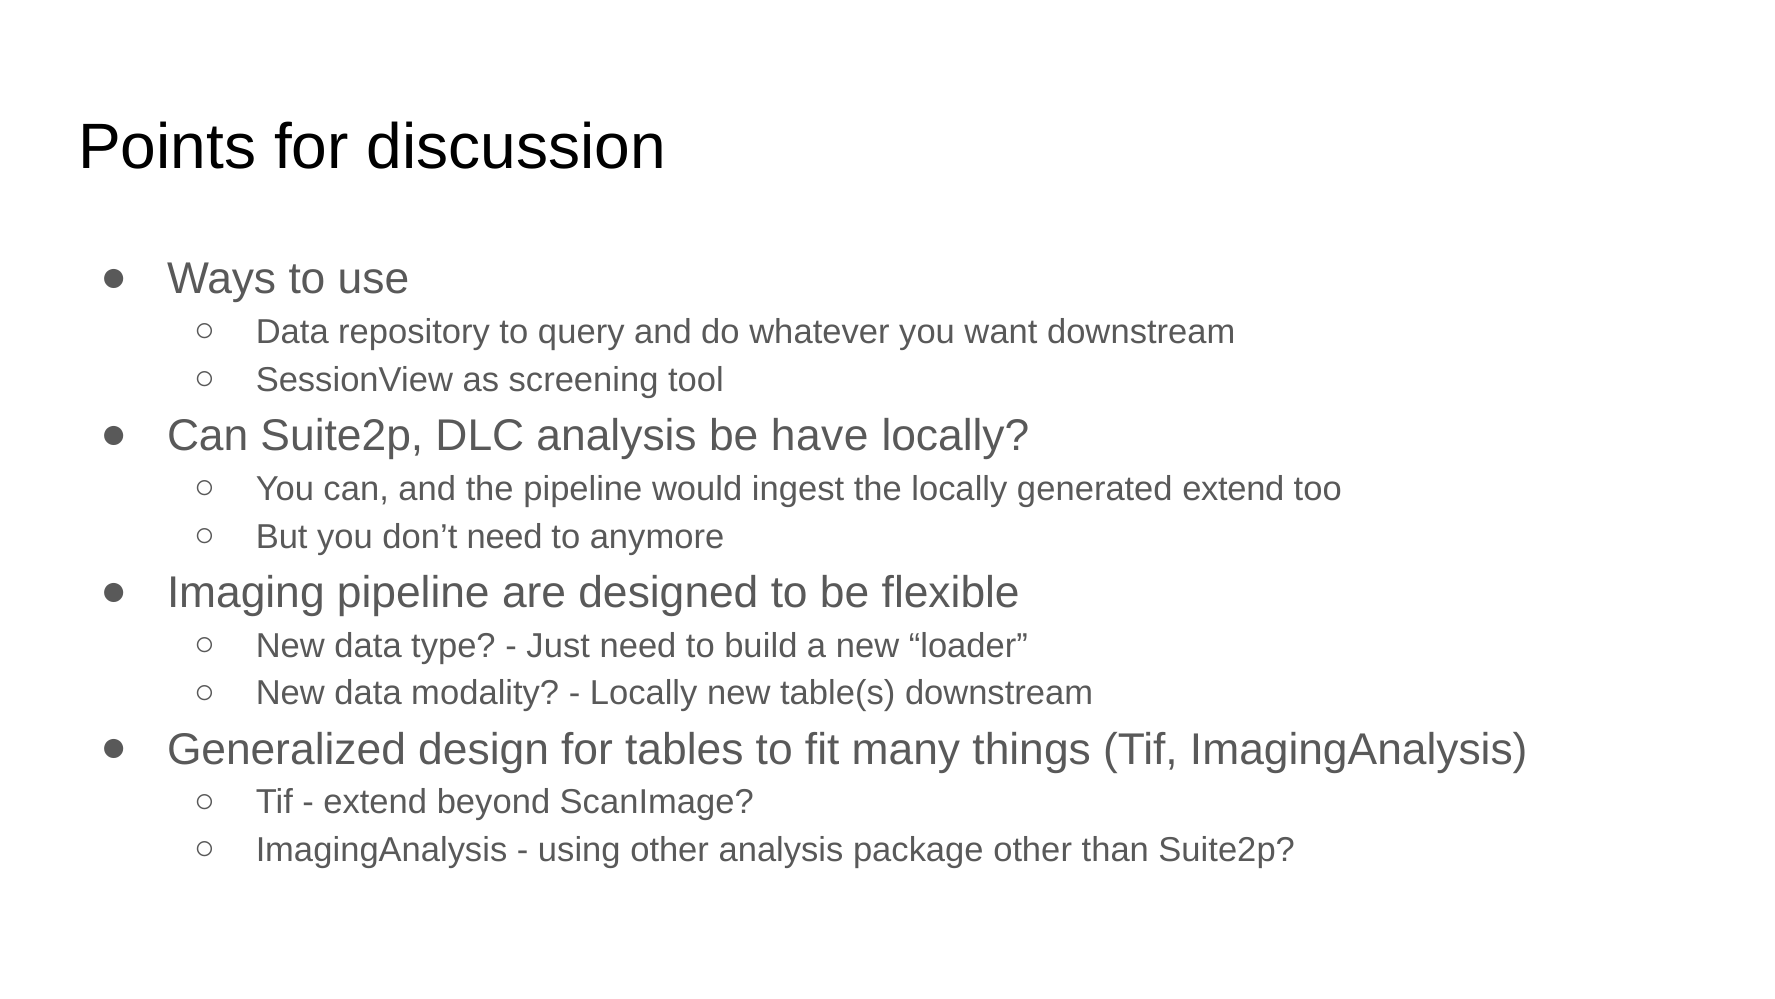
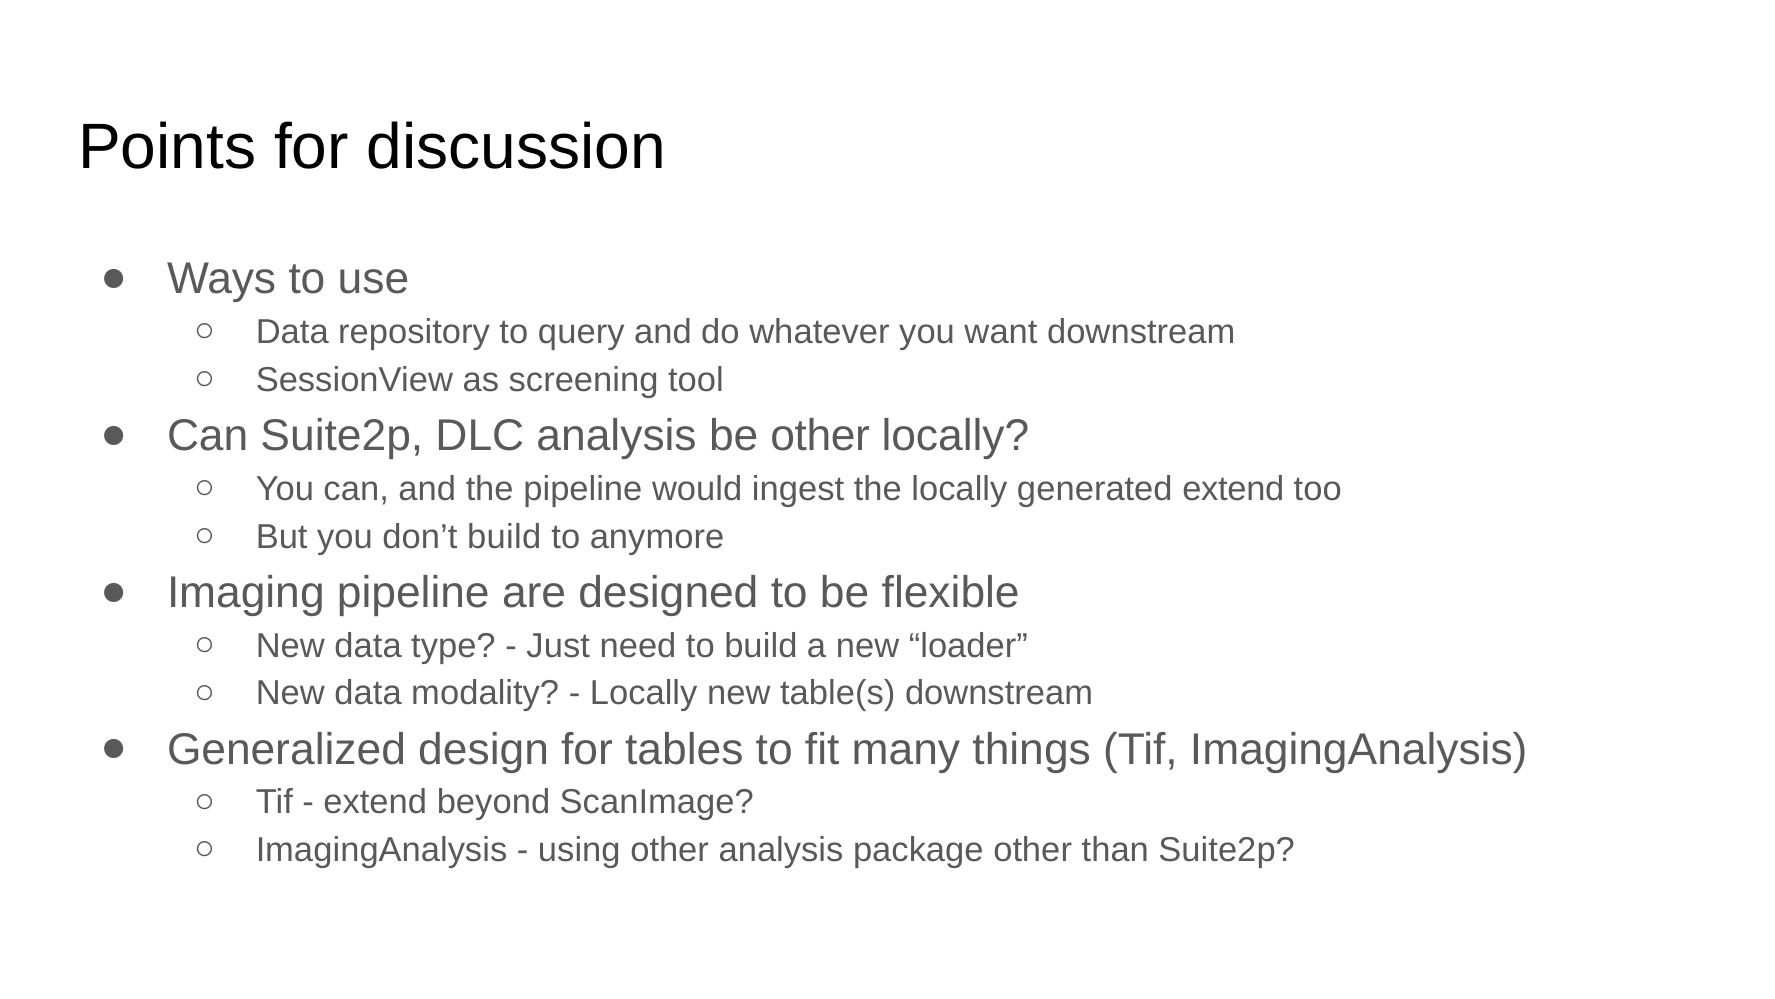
be have: have -> other
don’t need: need -> build
